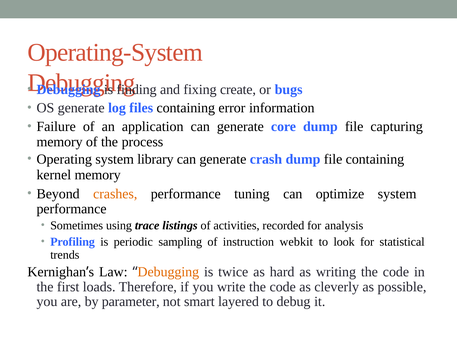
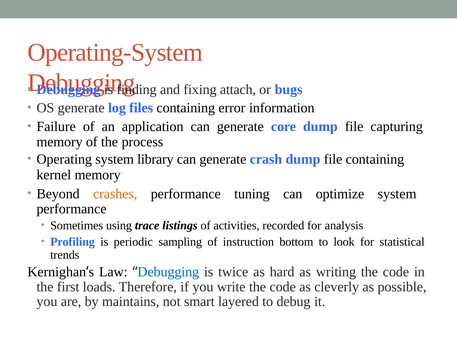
create: create -> attach
webkit: webkit -> bottom
Debugging at (168, 272) colour: orange -> blue
parameter: parameter -> maintains
